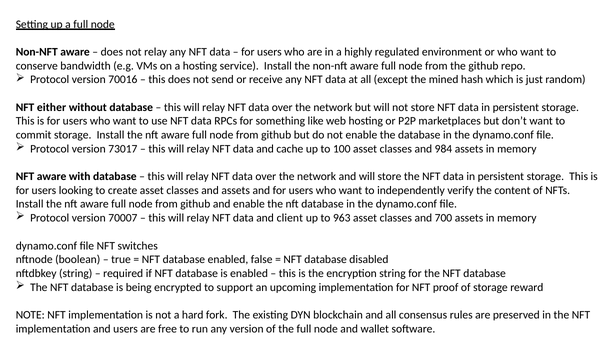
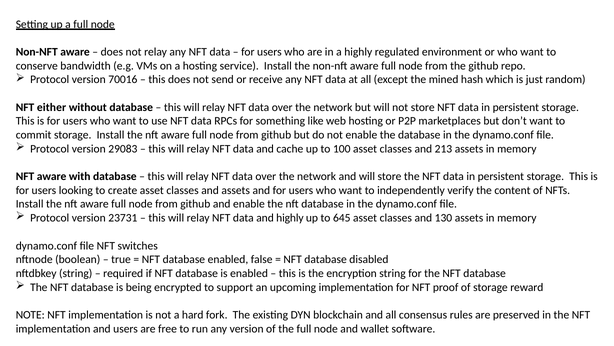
73017: 73017 -> 29083
984: 984 -> 213
70007: 70007 -> 23731
and client: client -> highly
963: 963 -> 645
700: 700 -> 130
